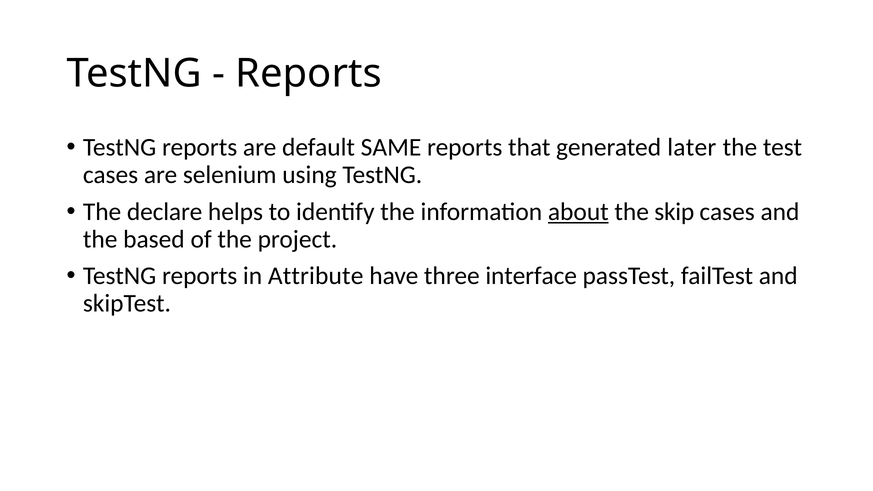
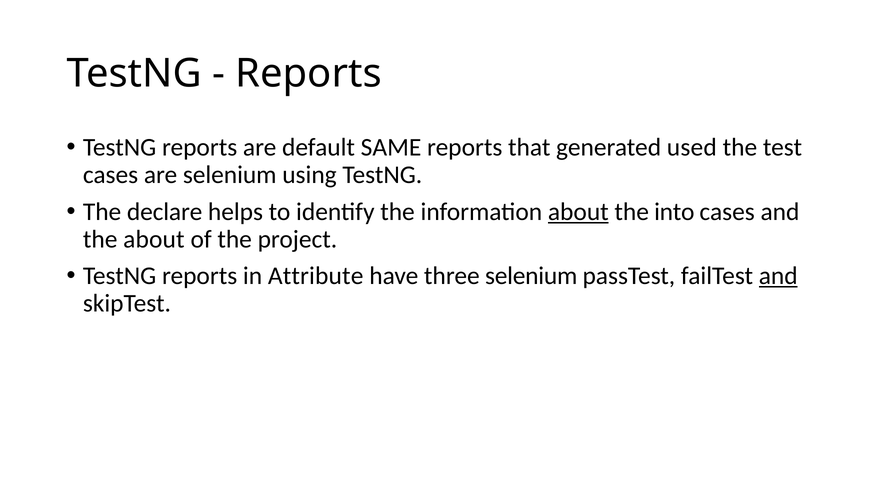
later: later -> used
skip: skip -> into
the based: based -> about
three interface: interface -> selenium
and at (778, 276) underline: none -> present
